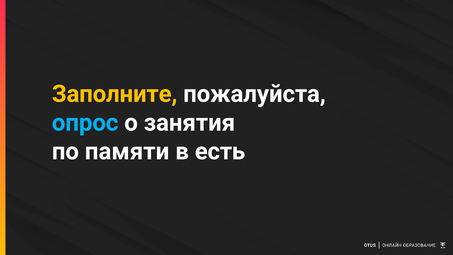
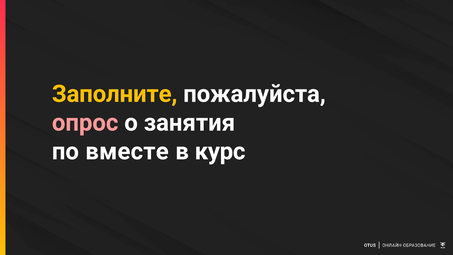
опрос colour: light blue -> pink
памяти: памяти -> вместе
есть: есть -> курс
